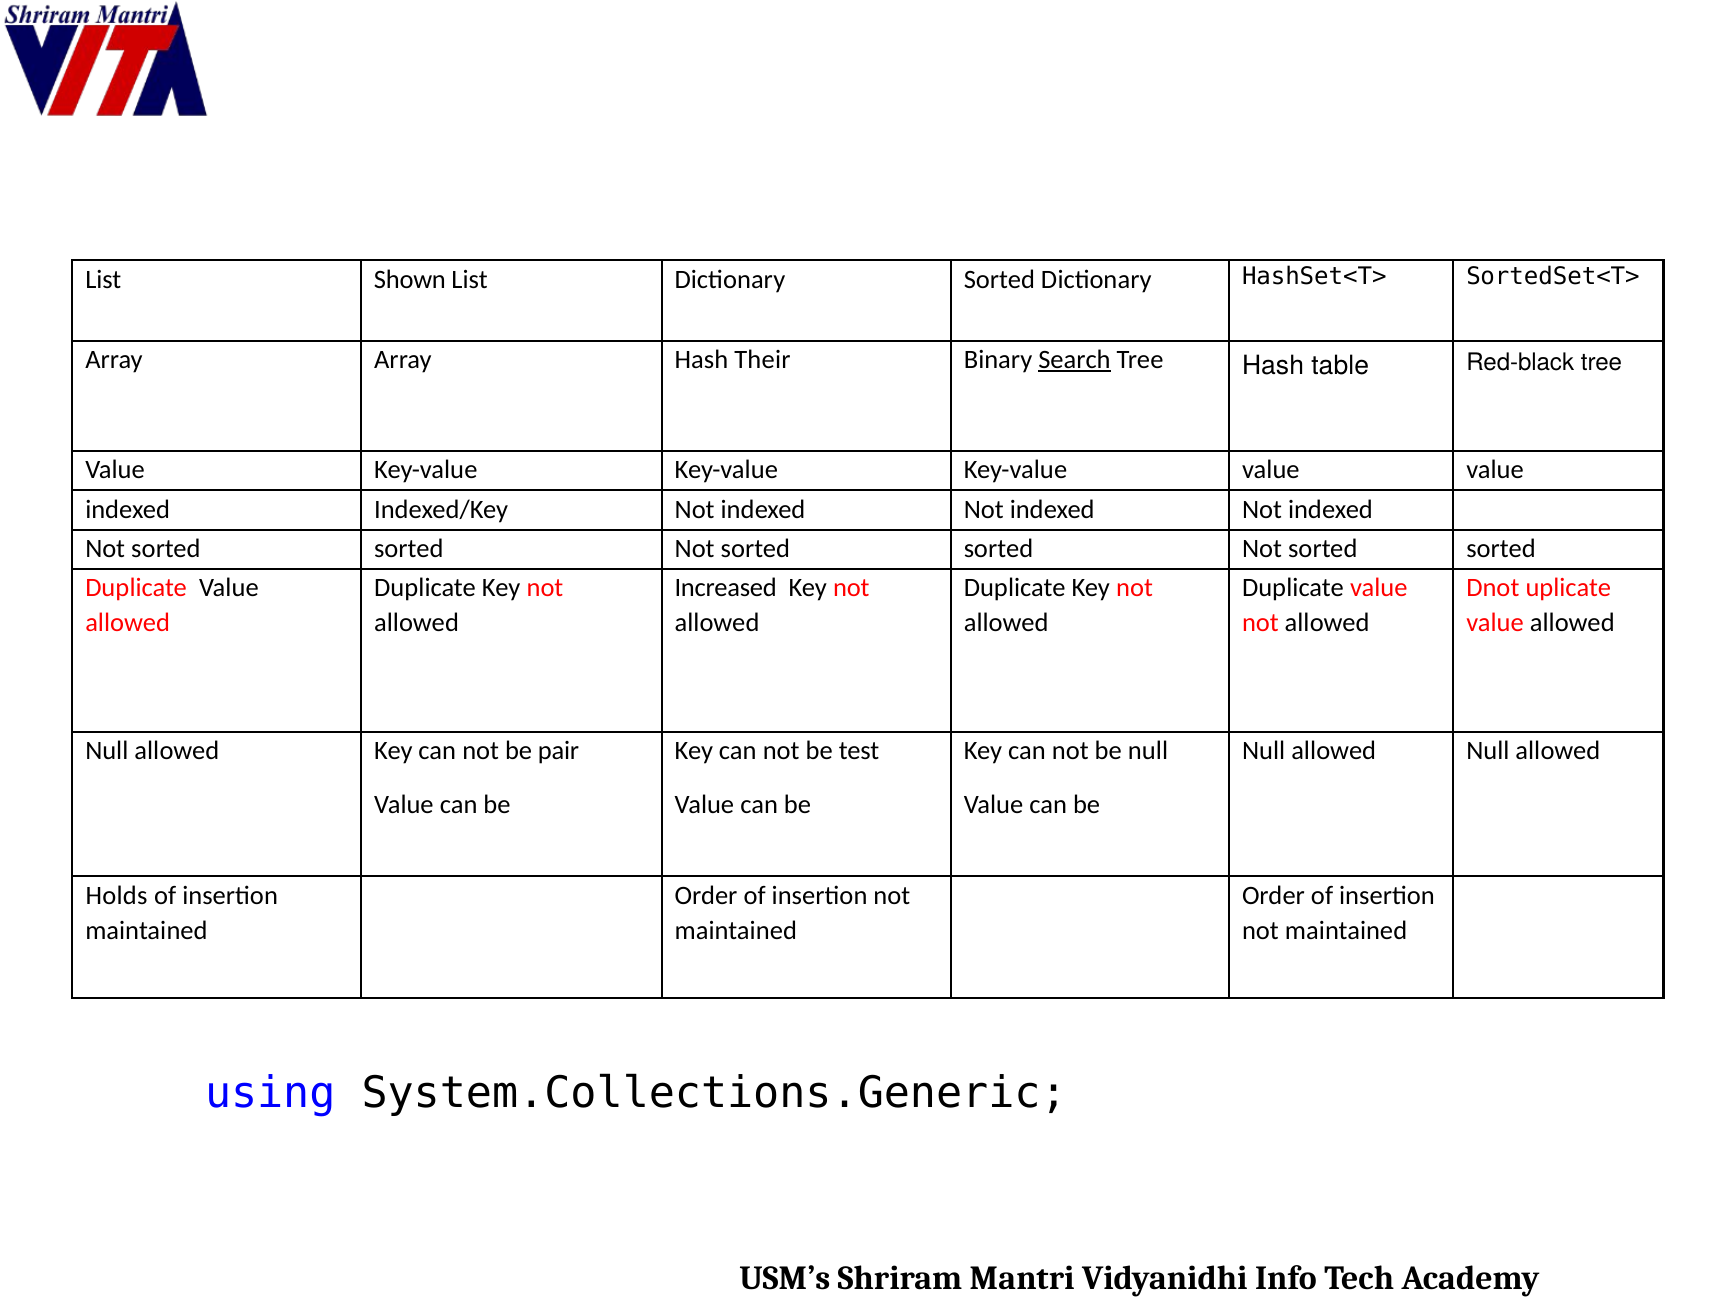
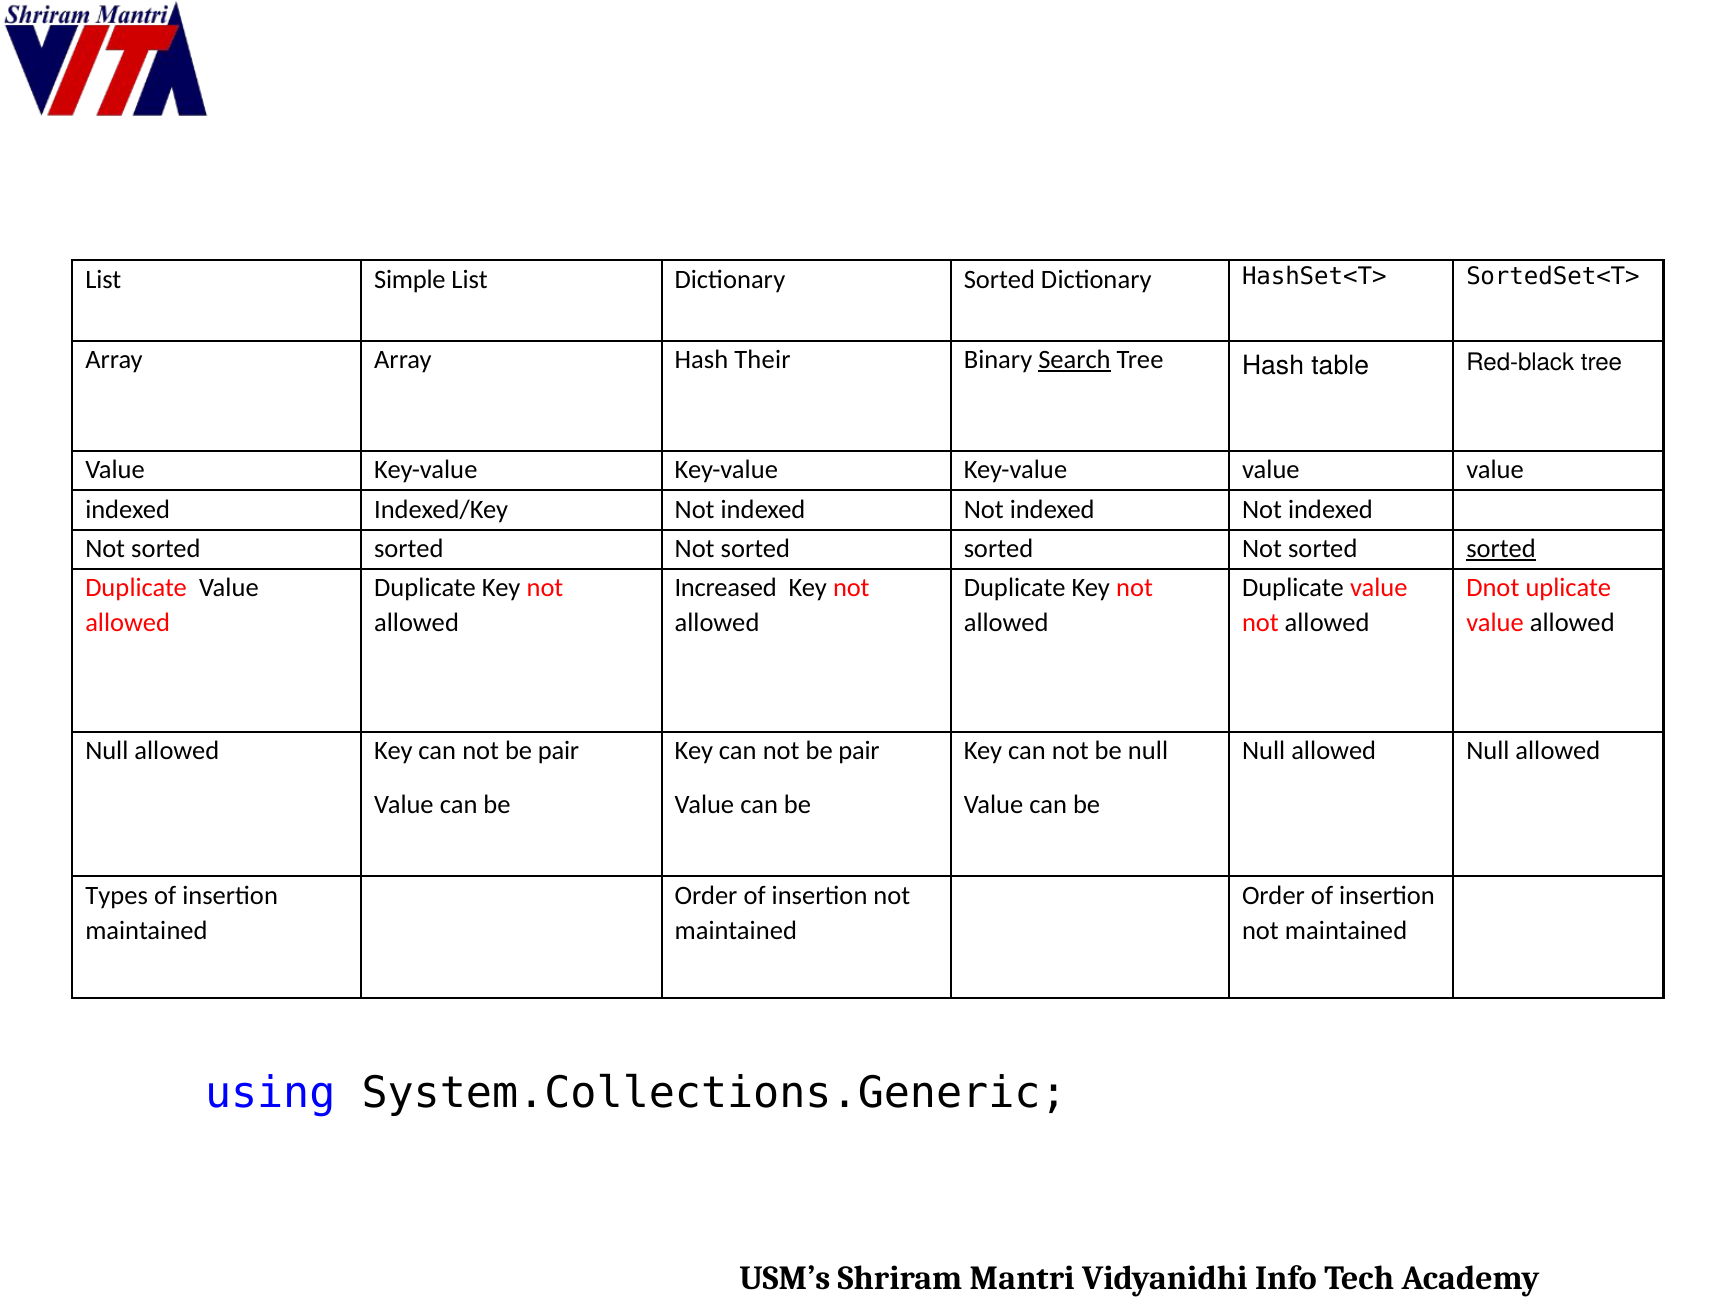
Shown: Shown -> Simple
sorted at (1501, 549) underline: none -> present
test at (859, 751): test -> pair
Holds: Holds -> Types
